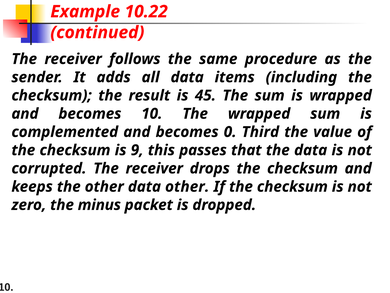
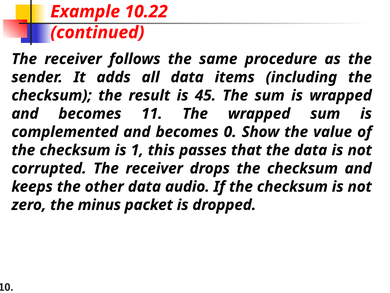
becomes 10: 10 -> 11
Third: Third -> Show
9: 9 -> 1
data other: other -> audio
